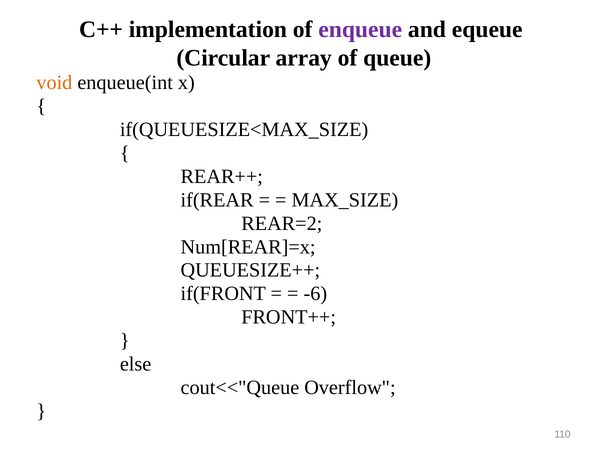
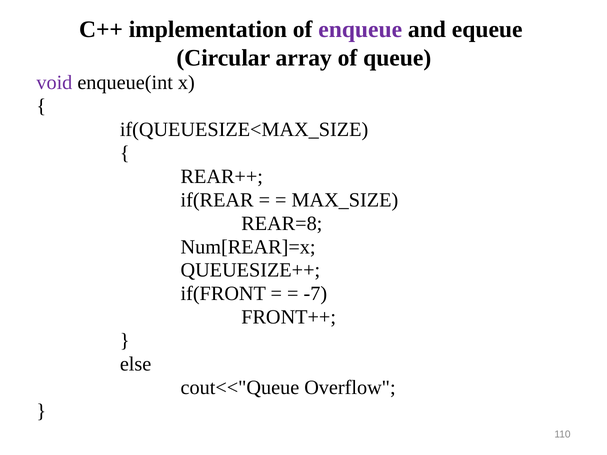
void colour: orange -> purple
REAR=2: REAR=2 -> REAR=8
-6: -6 -> -7
